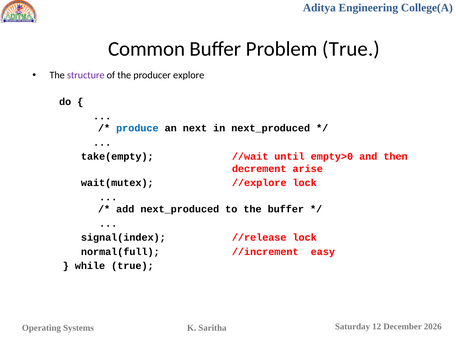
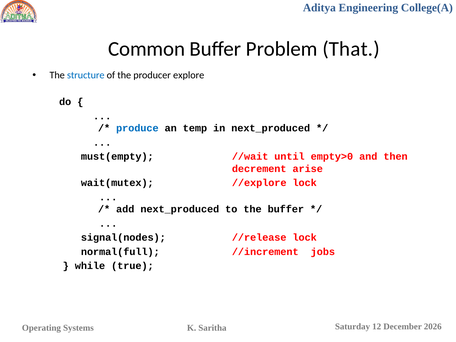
Problem True: True -> That
structure colour: purple -> blue
next: next -> temp
take(empty: take(empty -> must(empty
signal(index: signal(index -> signal(nodes
easy: easy -> jobs
